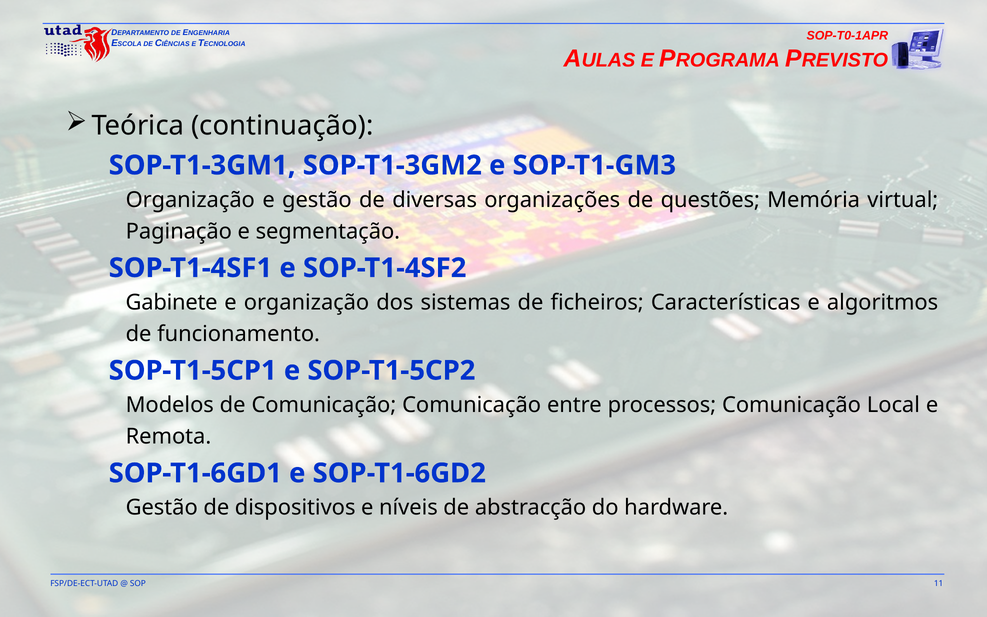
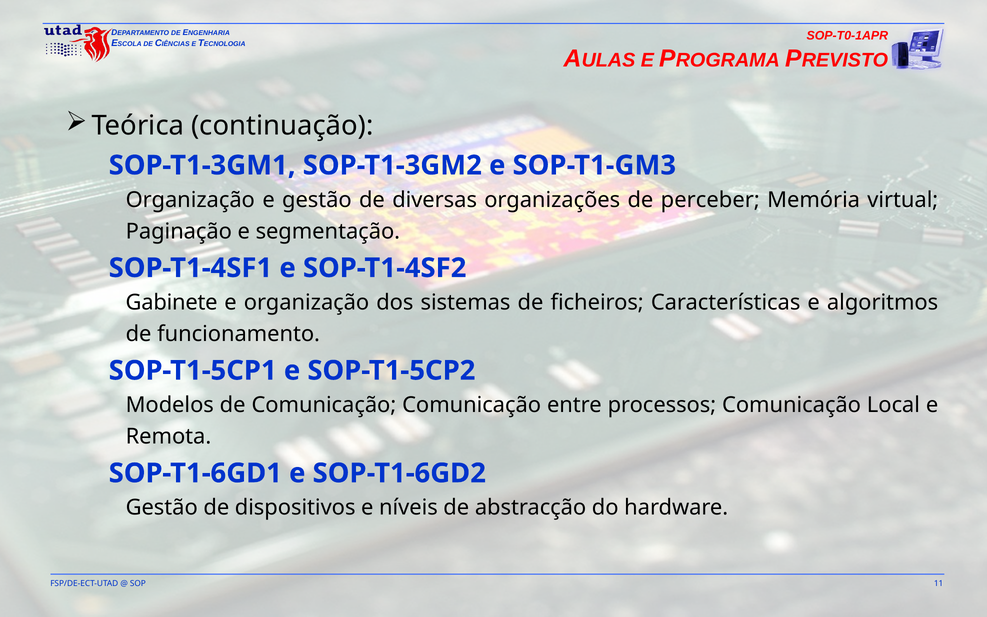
questões: questões -> perceber
